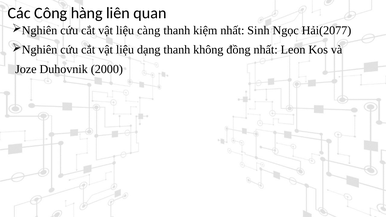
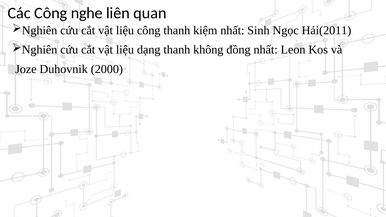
hàng: hàng -> nghe
liệu càng: càng -> công
Hải(2077: Hải(2077 -> Hải(2011
